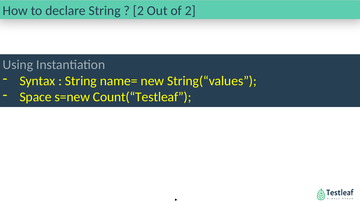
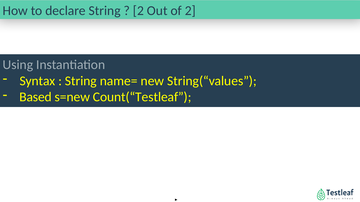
Space: Space -> Based
